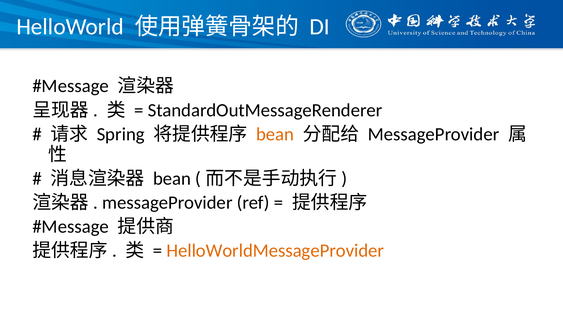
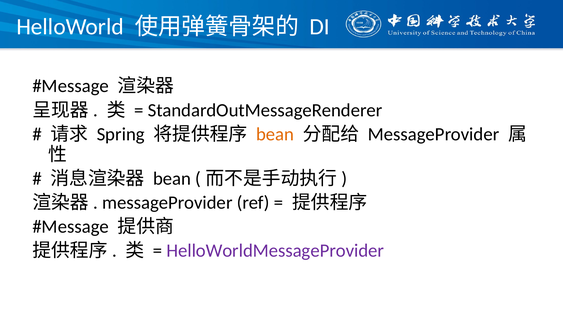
HelloWorldMessageProvider colour: orange -> purple
